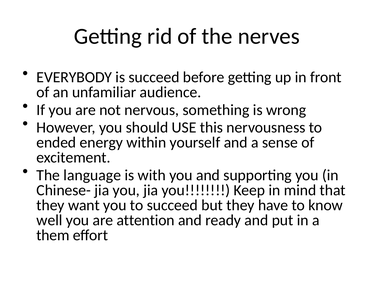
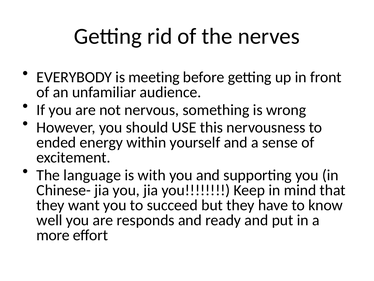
is succeed: succeed -> meeting
attention: attention -> responds
them: them -> more
